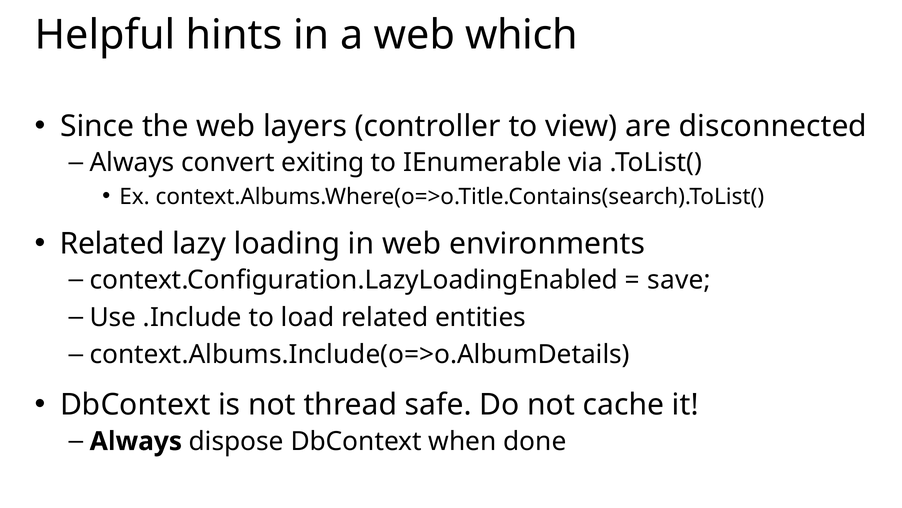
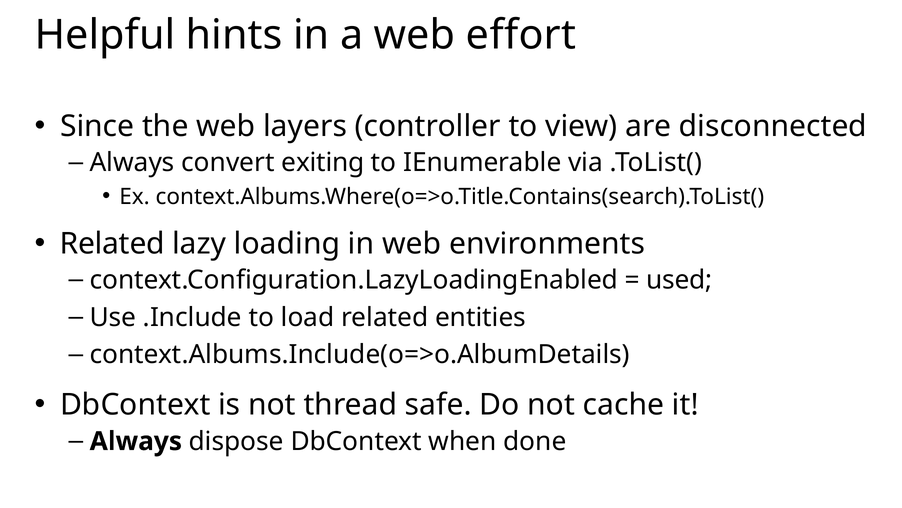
which: which -> effort
save: save -> used
